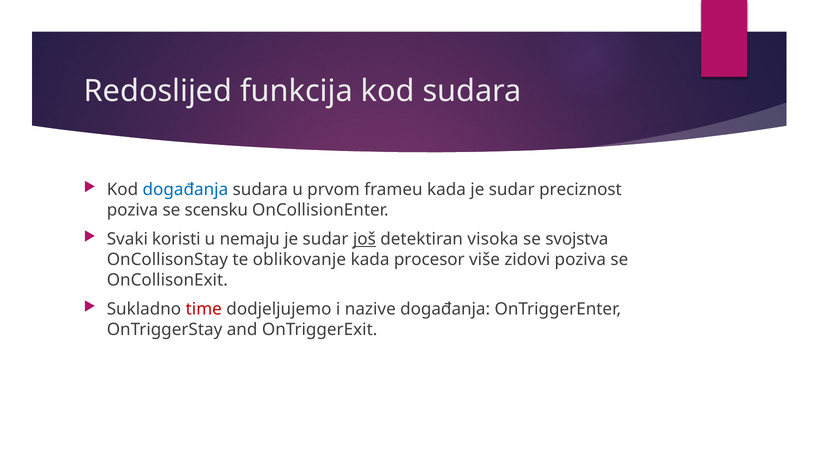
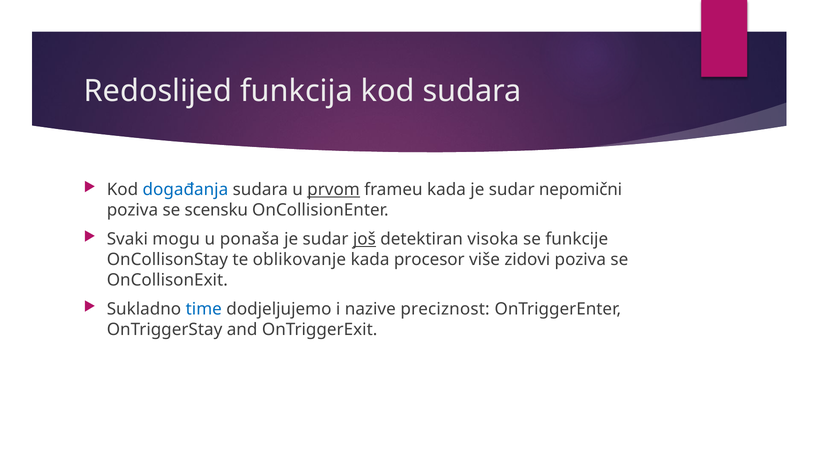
prvom underline: none -> present
preciznost: preciznost -> nepomični
koristi: koristi -> mogu
nemaju: nemaju -> ponaša
svojstva: svojstva -> funkcije
time colour: red -> blue
nazive događanja: događanja -> preciznost
